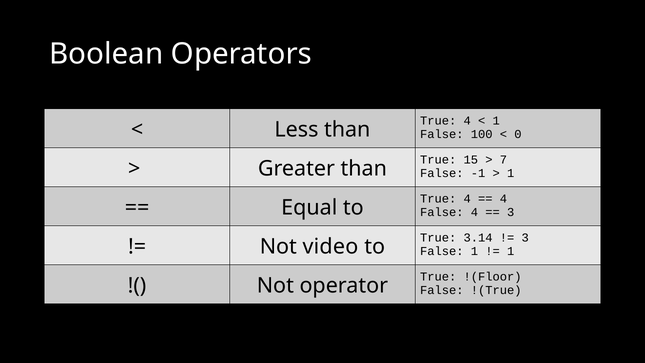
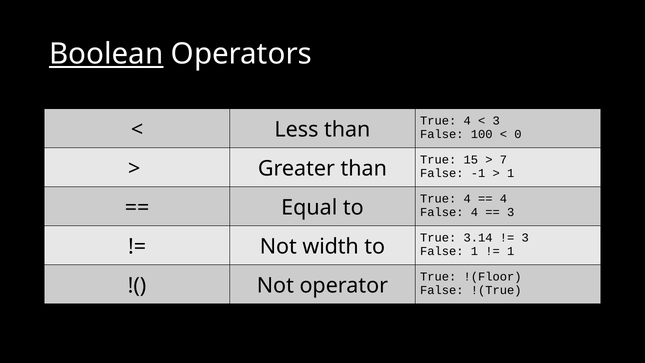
Boolean underline: none -> present
1 at (496, 121): 1 -> 3
video: video -> width
